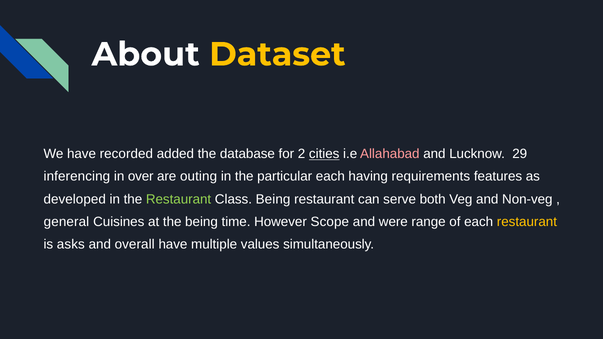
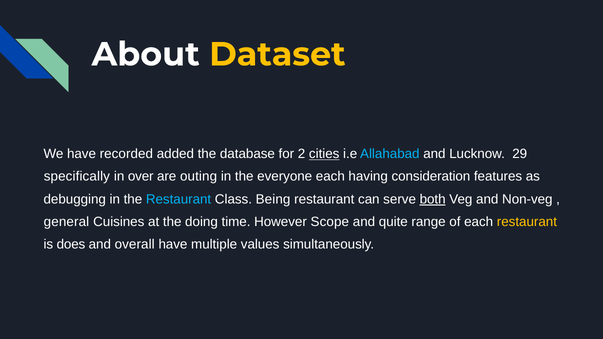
Allahabad colour: pink -> light blue
inferencing: inferencing -> specifically
particular: particular -> everyone
requirements: requirements -> consideration
developed: developed -> debugging
Restaurant at (179, 199) colour: light green -> light blue
both underline: none -> present
the being: being -> doing
were: were -> quite
asks: asks -> does
